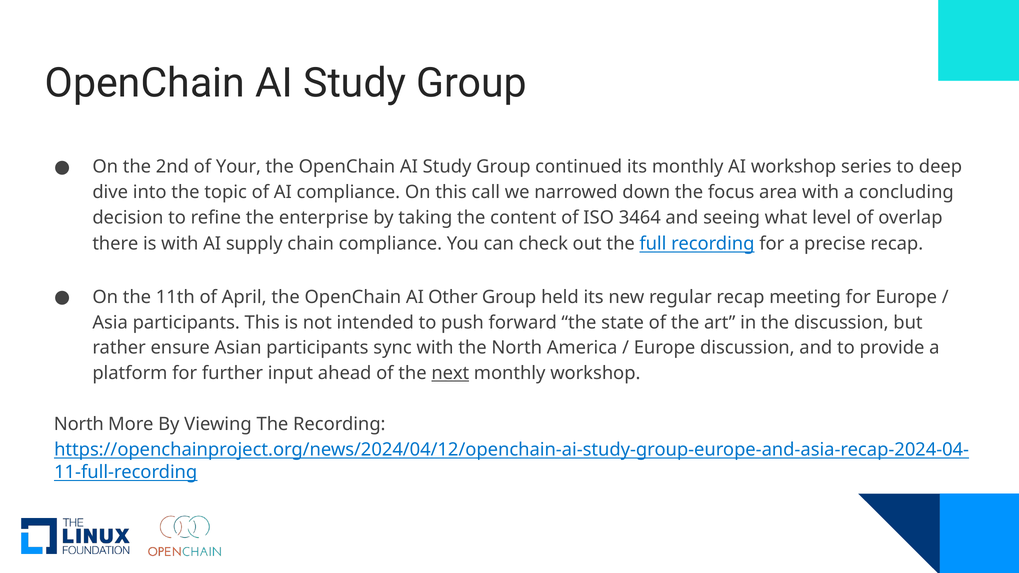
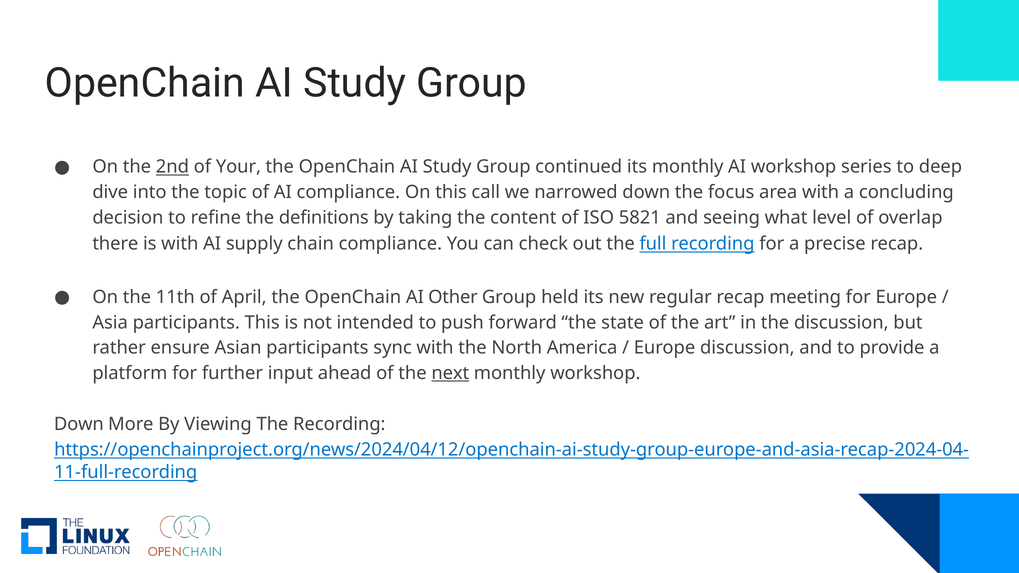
2nd underline: none -> present
enterprise: enterprise -> definitions
3464: 3464 -> 5821
North at (79, 424): North -> Down
